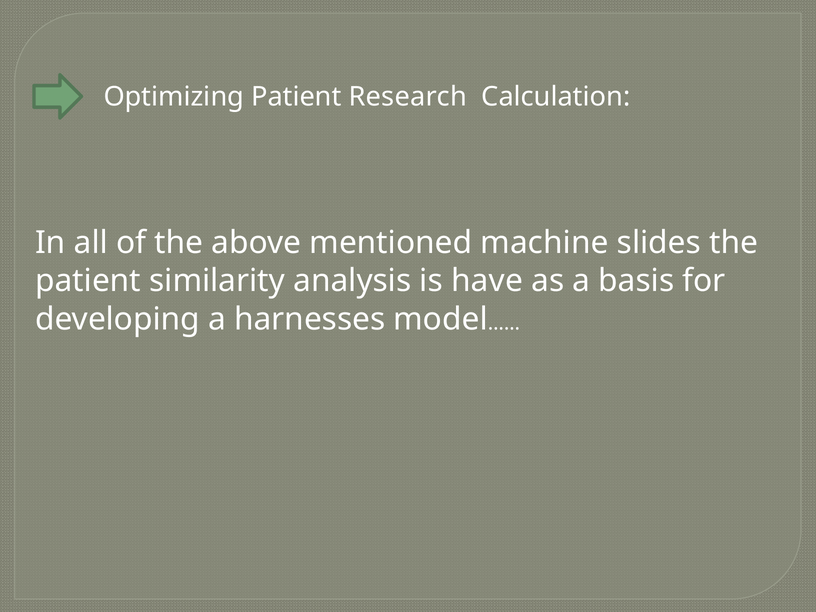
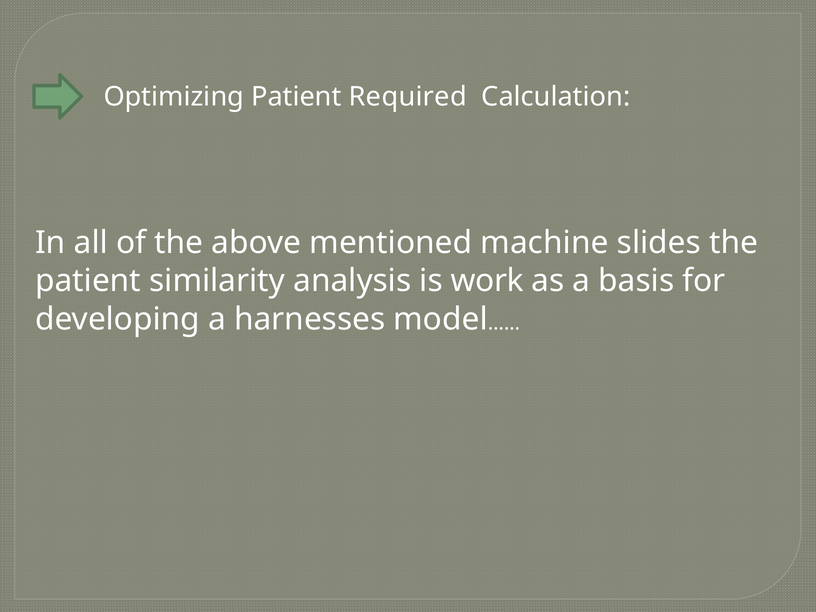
Research: Research -> Required
have: have -> work
